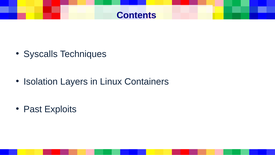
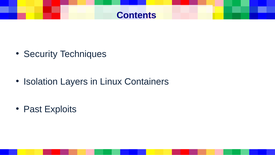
Syscalls: Syscalls -> Security
